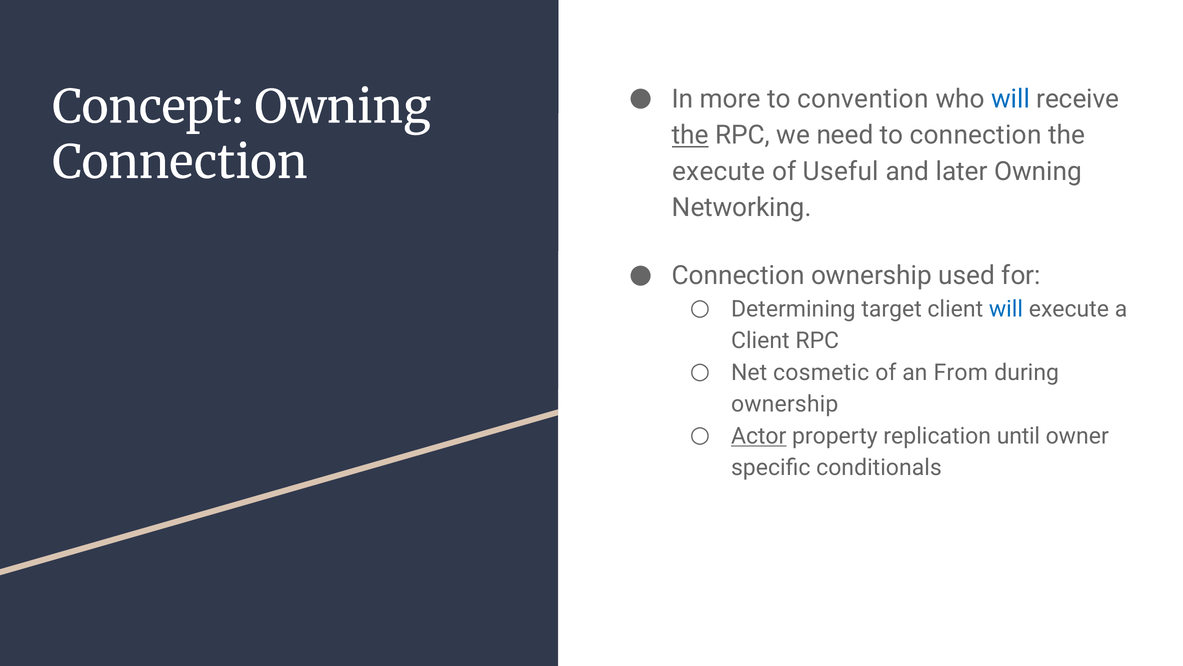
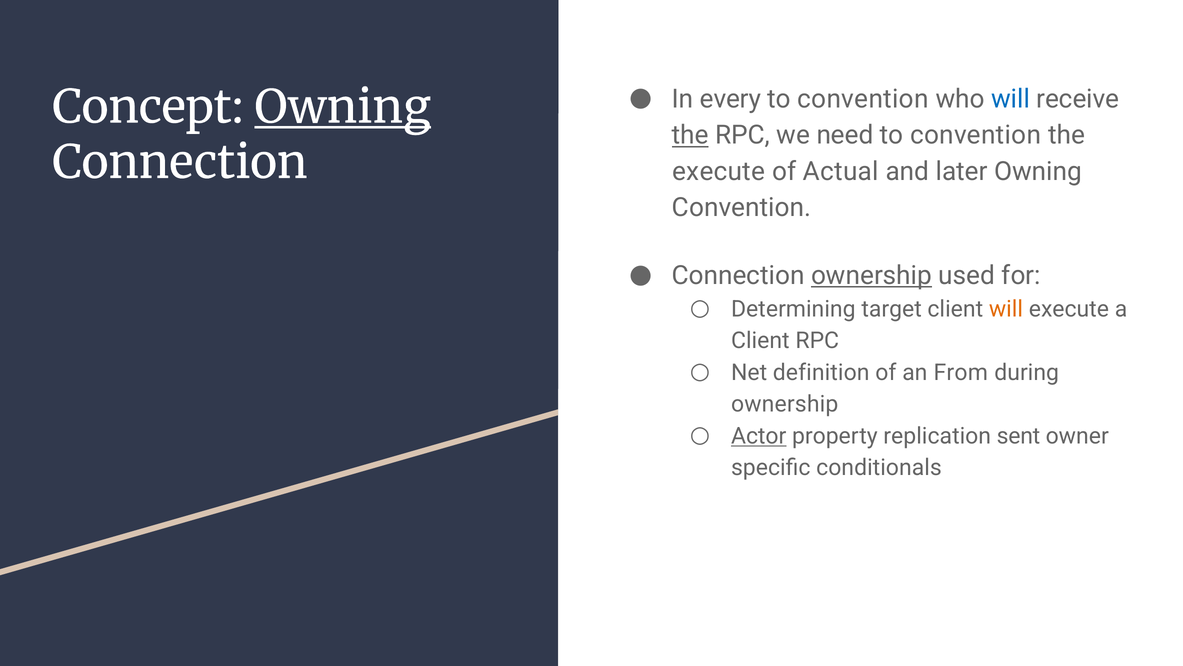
more: more -> every
Owning at (343, 107) underline: none -> present
need to connection: connection -> convention
Useful: Useful -> Actual
Networking at (742, 208): Networking -> Convention
ownership at (871, 275) underline: none -> present
will at (1006, 309) colour: blue -> orange
cosmetic: cosmetic -> definition
until: until -> sent
